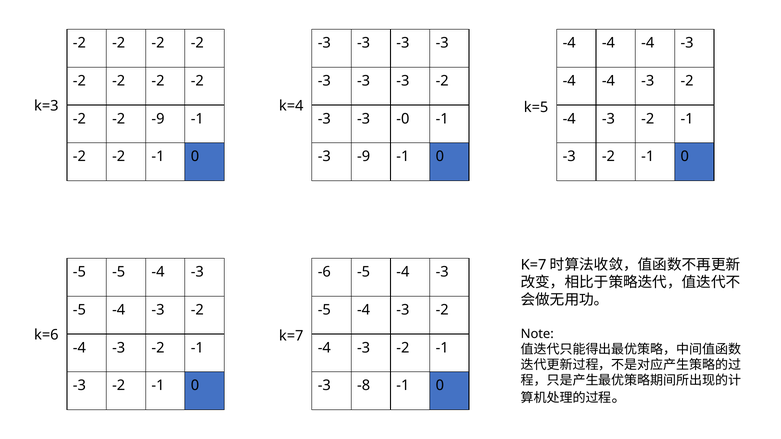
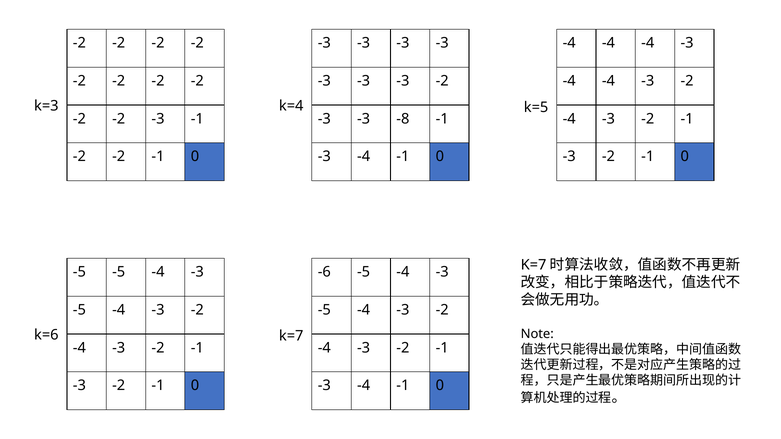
-2 -2 -9: -9 -> -3
-0: -0 -> -8
-9 at (364, 157): -9 -> -4
-8 at (364, 386): -8 -> -4
